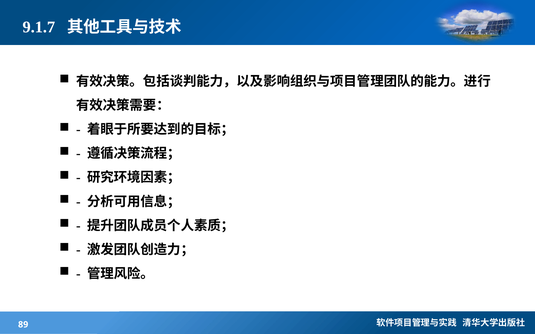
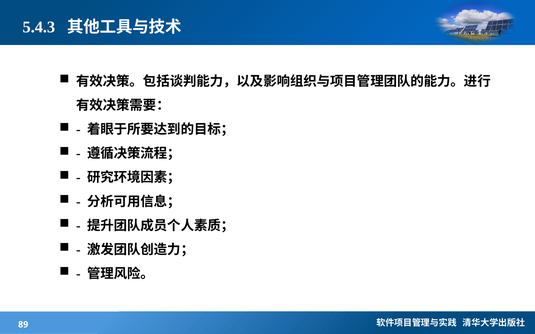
9.1.7: 9.1.7 -> 5.4.3
